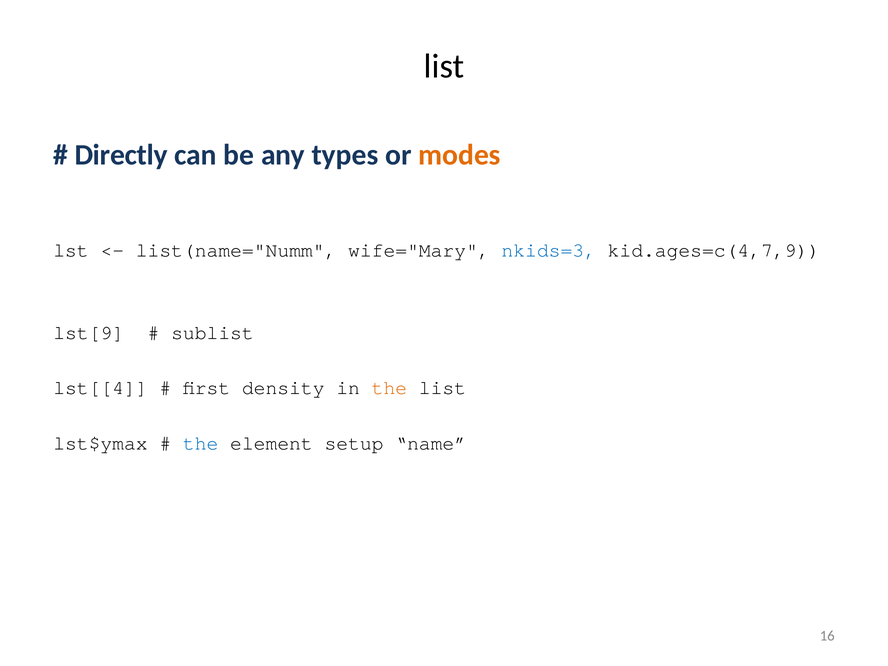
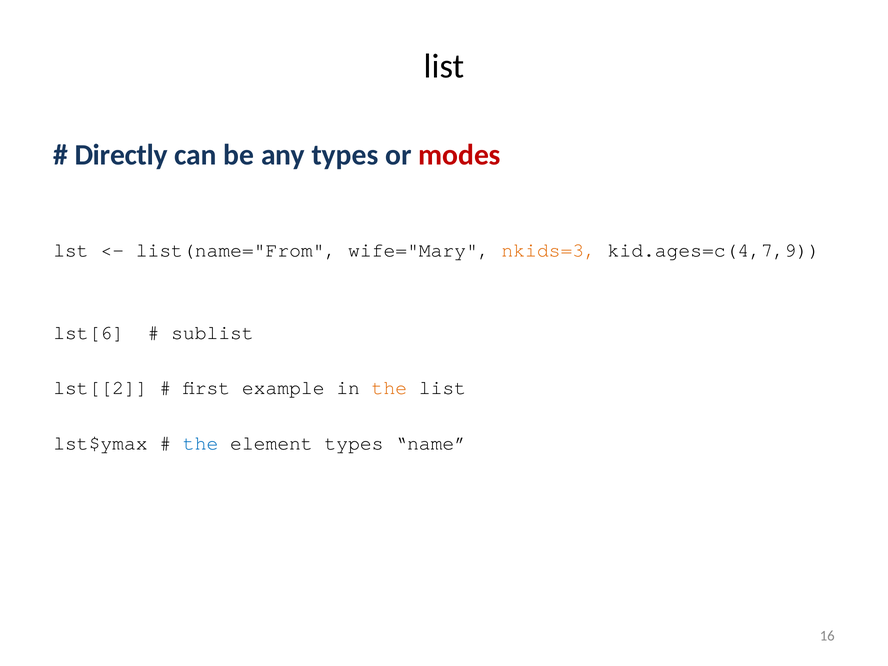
modes colour: orange -> red
list(name="Numm: list(name="Numm -> list(name="From
nkids=3 colour: blue -> orange
lst[9: lst[9 -> lst[6
lst[[4: lst[[4 -> lst[[2
density: density -> example
element setup: setup -> types
